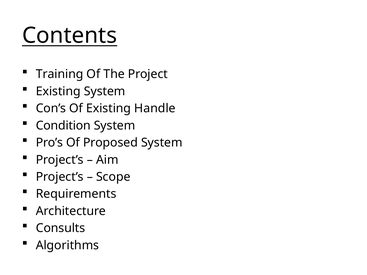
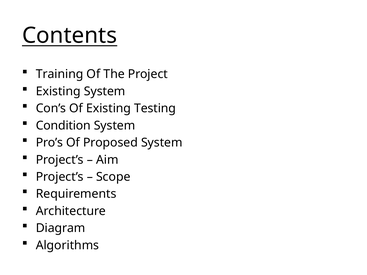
Handle: Handle -> Testing
Consults: Consults -> Diagram
